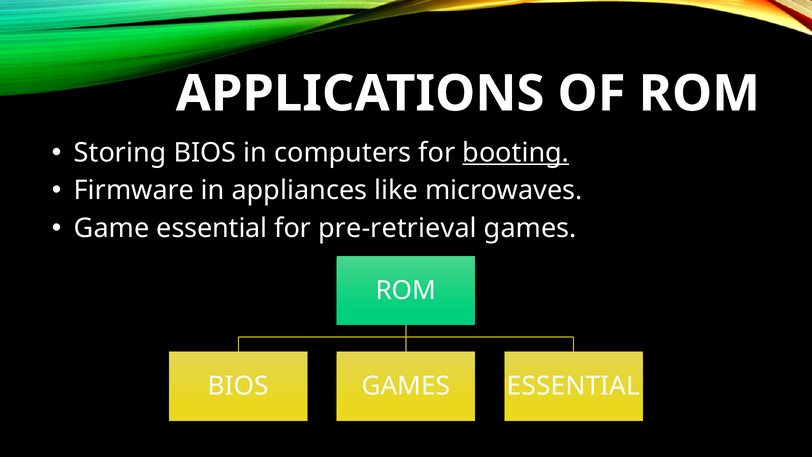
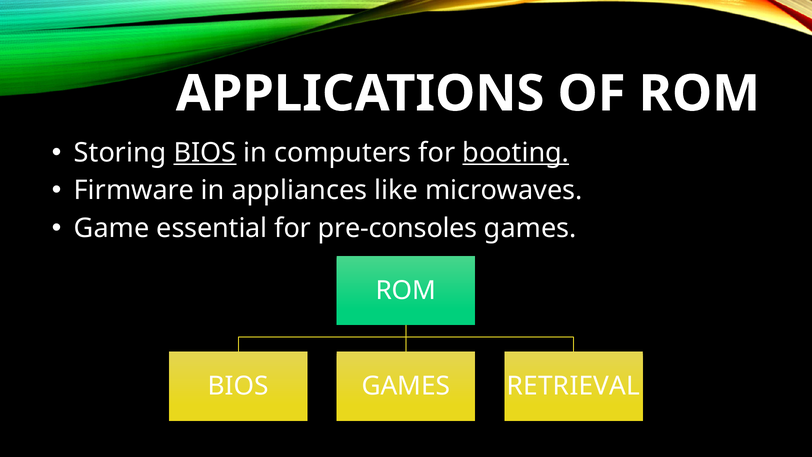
BIOS at (205, 153) underline: none -> present
pre-retrieval: pre-retrieval -> pre-consoles
GAMES ESSENTIAL: ESSENTIAL -> RETRIEVAL
